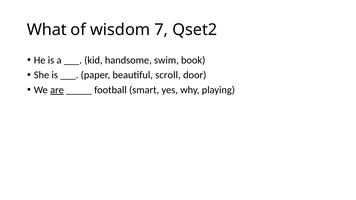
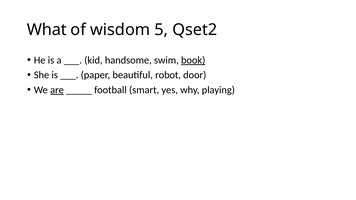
7: 7 -> 5
book underline: none -> present
scroll: scroll -> robot
